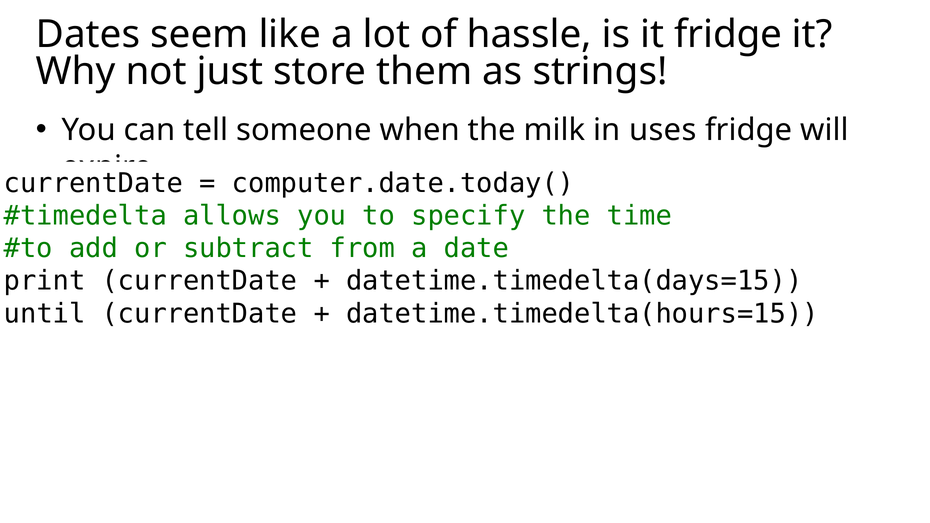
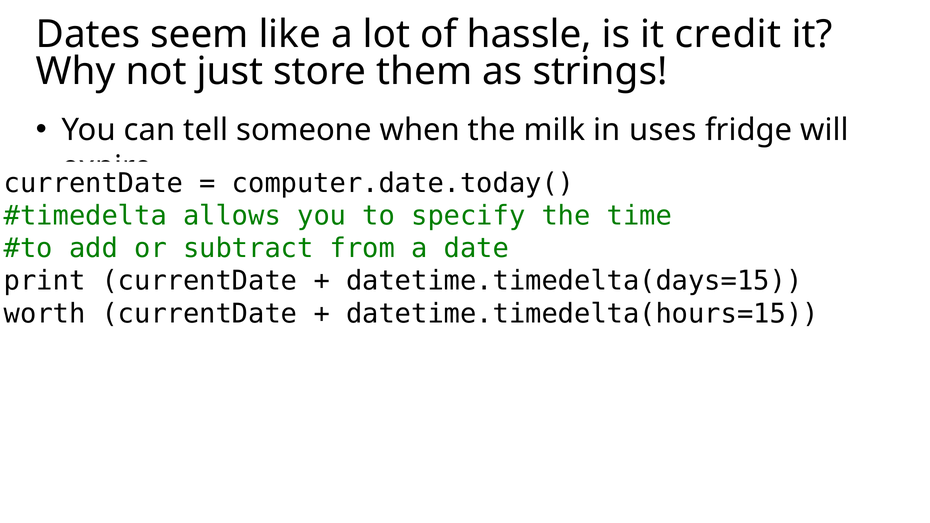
it fridge: fridge -> credit
until: until -> worth
